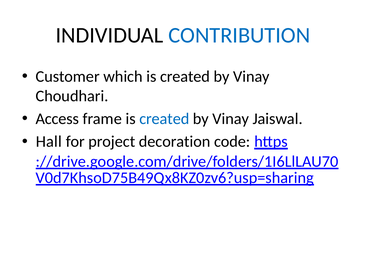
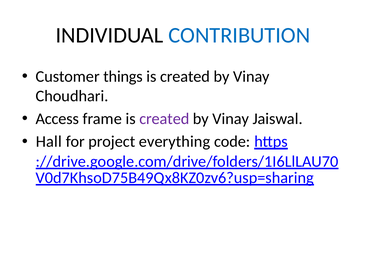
which: which -> things
created at (164, 119) colour: blue -> purple
decoration: decoration -> everything
